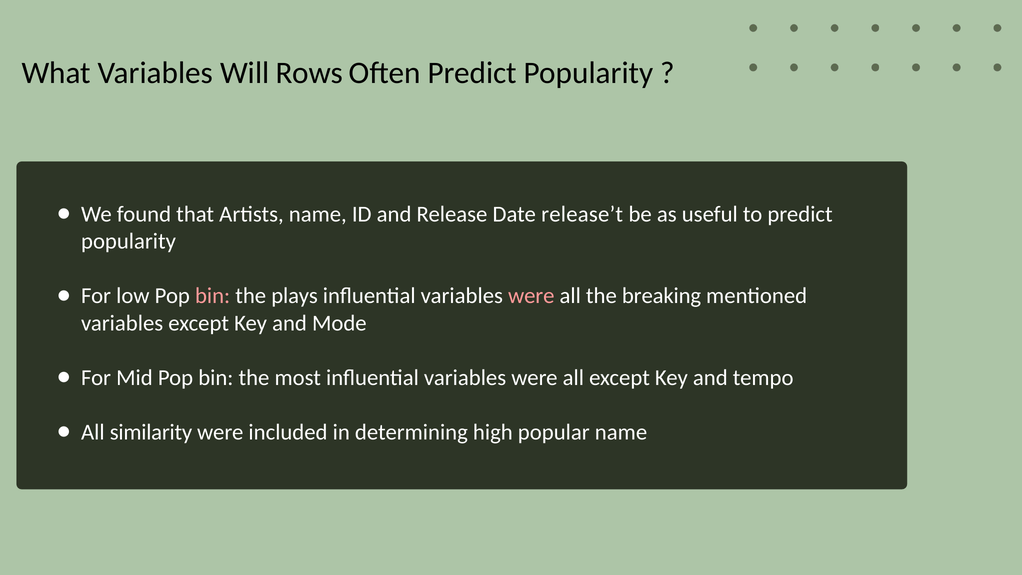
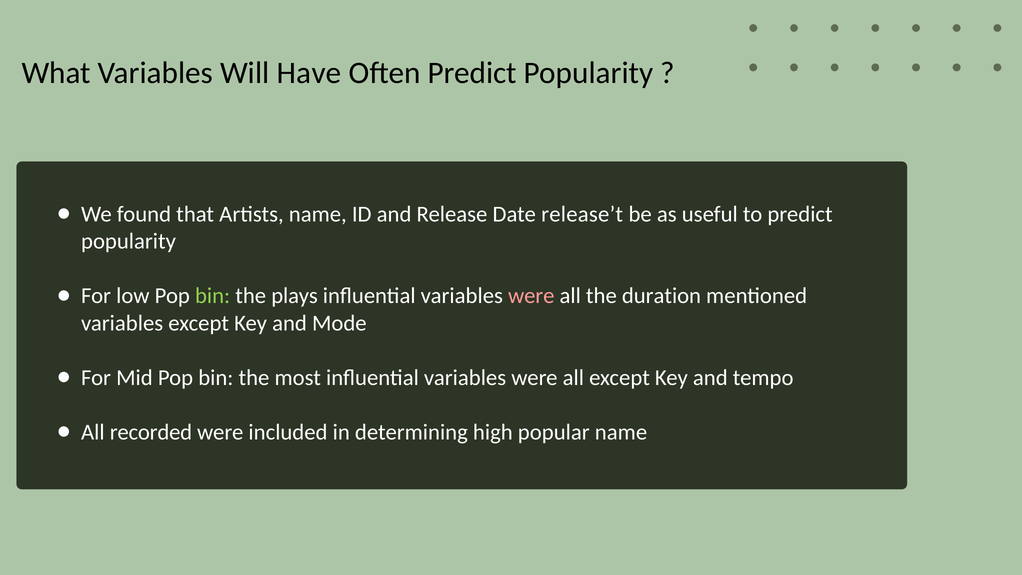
Rows: Rows -> Have
bin at (213, 296) colour: pink -> light green
breaking: breaking -> duration
similarity: similarity -> recorded
